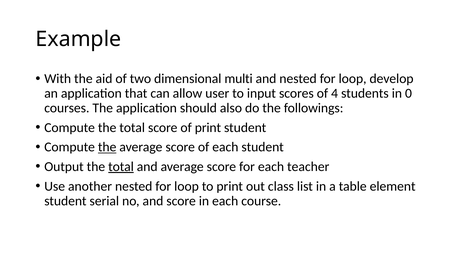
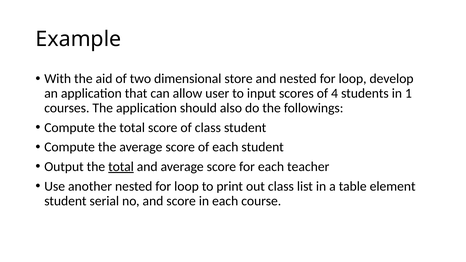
multi: multi -> store
0: 0 -> 1
of print: print -> class
the at (107, 147) underline: present -> none
